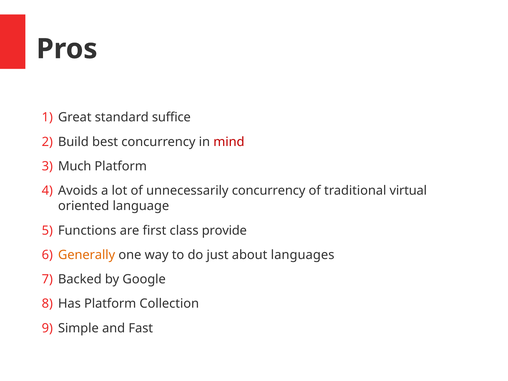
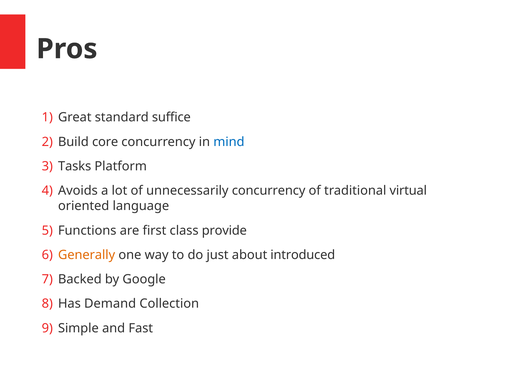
best: best -> core
mind colour: red -> blue
Much: Much -> Tasks
languages: languages -> introduced
Has Platform: Platform -> Demand
